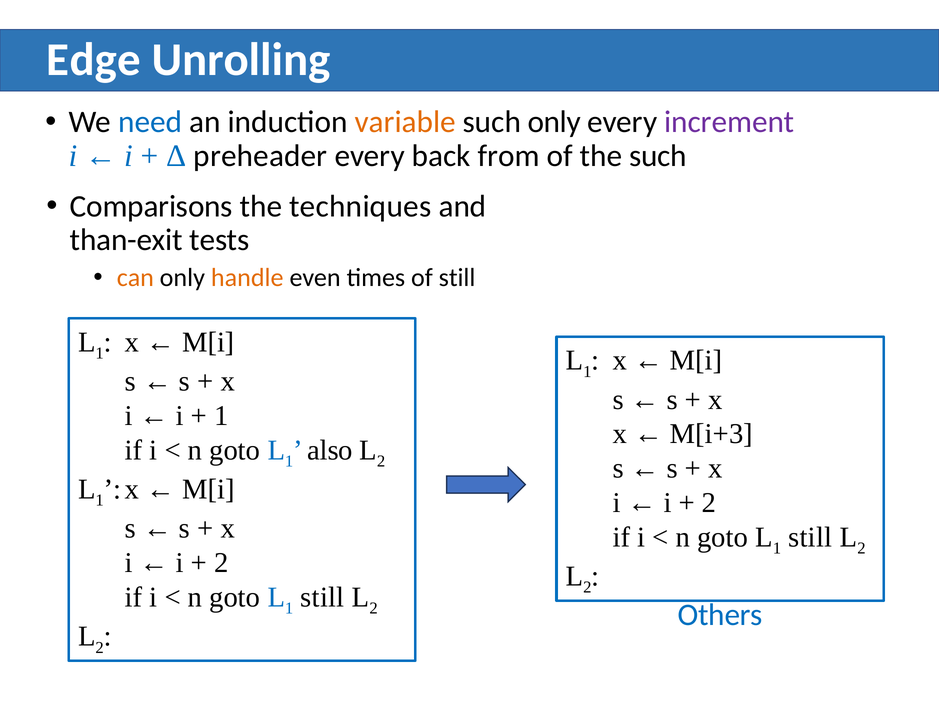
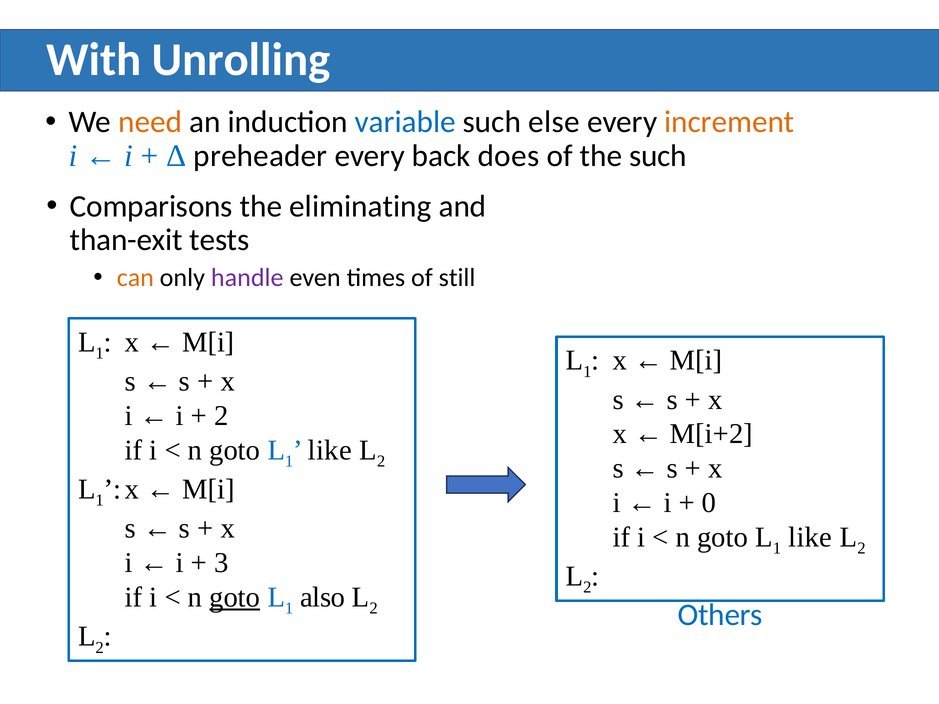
Edge: Edge -> With
need colour: blue -> orange
variable colour: orange -> blue
such only: only -> else
increment colour: purple -> orange
from: from -> does
techniques: techniques -> eliminating
handle colour: orange -> purple
1 at (221, 416): 1 -> 2
M[i+3: M[i+3 -> M[i+2
also at (330, 450): also -> like
2 at (709, 503): 2 -> 0
still at (810, 537): still -> like
2 at (221, 563): 2 -> 3
goto at (235, 597) underline: none -> present
still at (322, 597): still -> also
